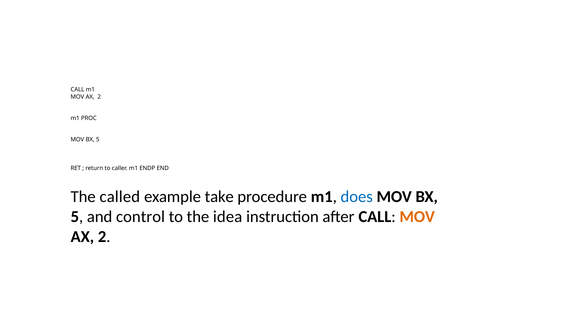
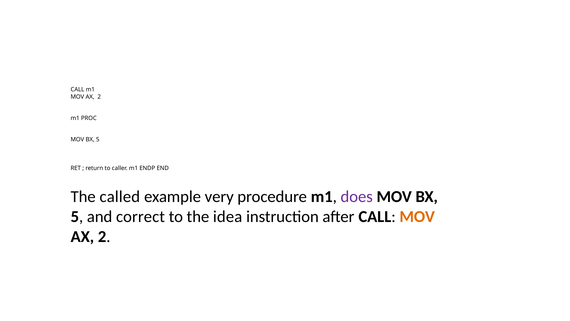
take: take -> very
does colour: blue -> purple
control: control -> correct
